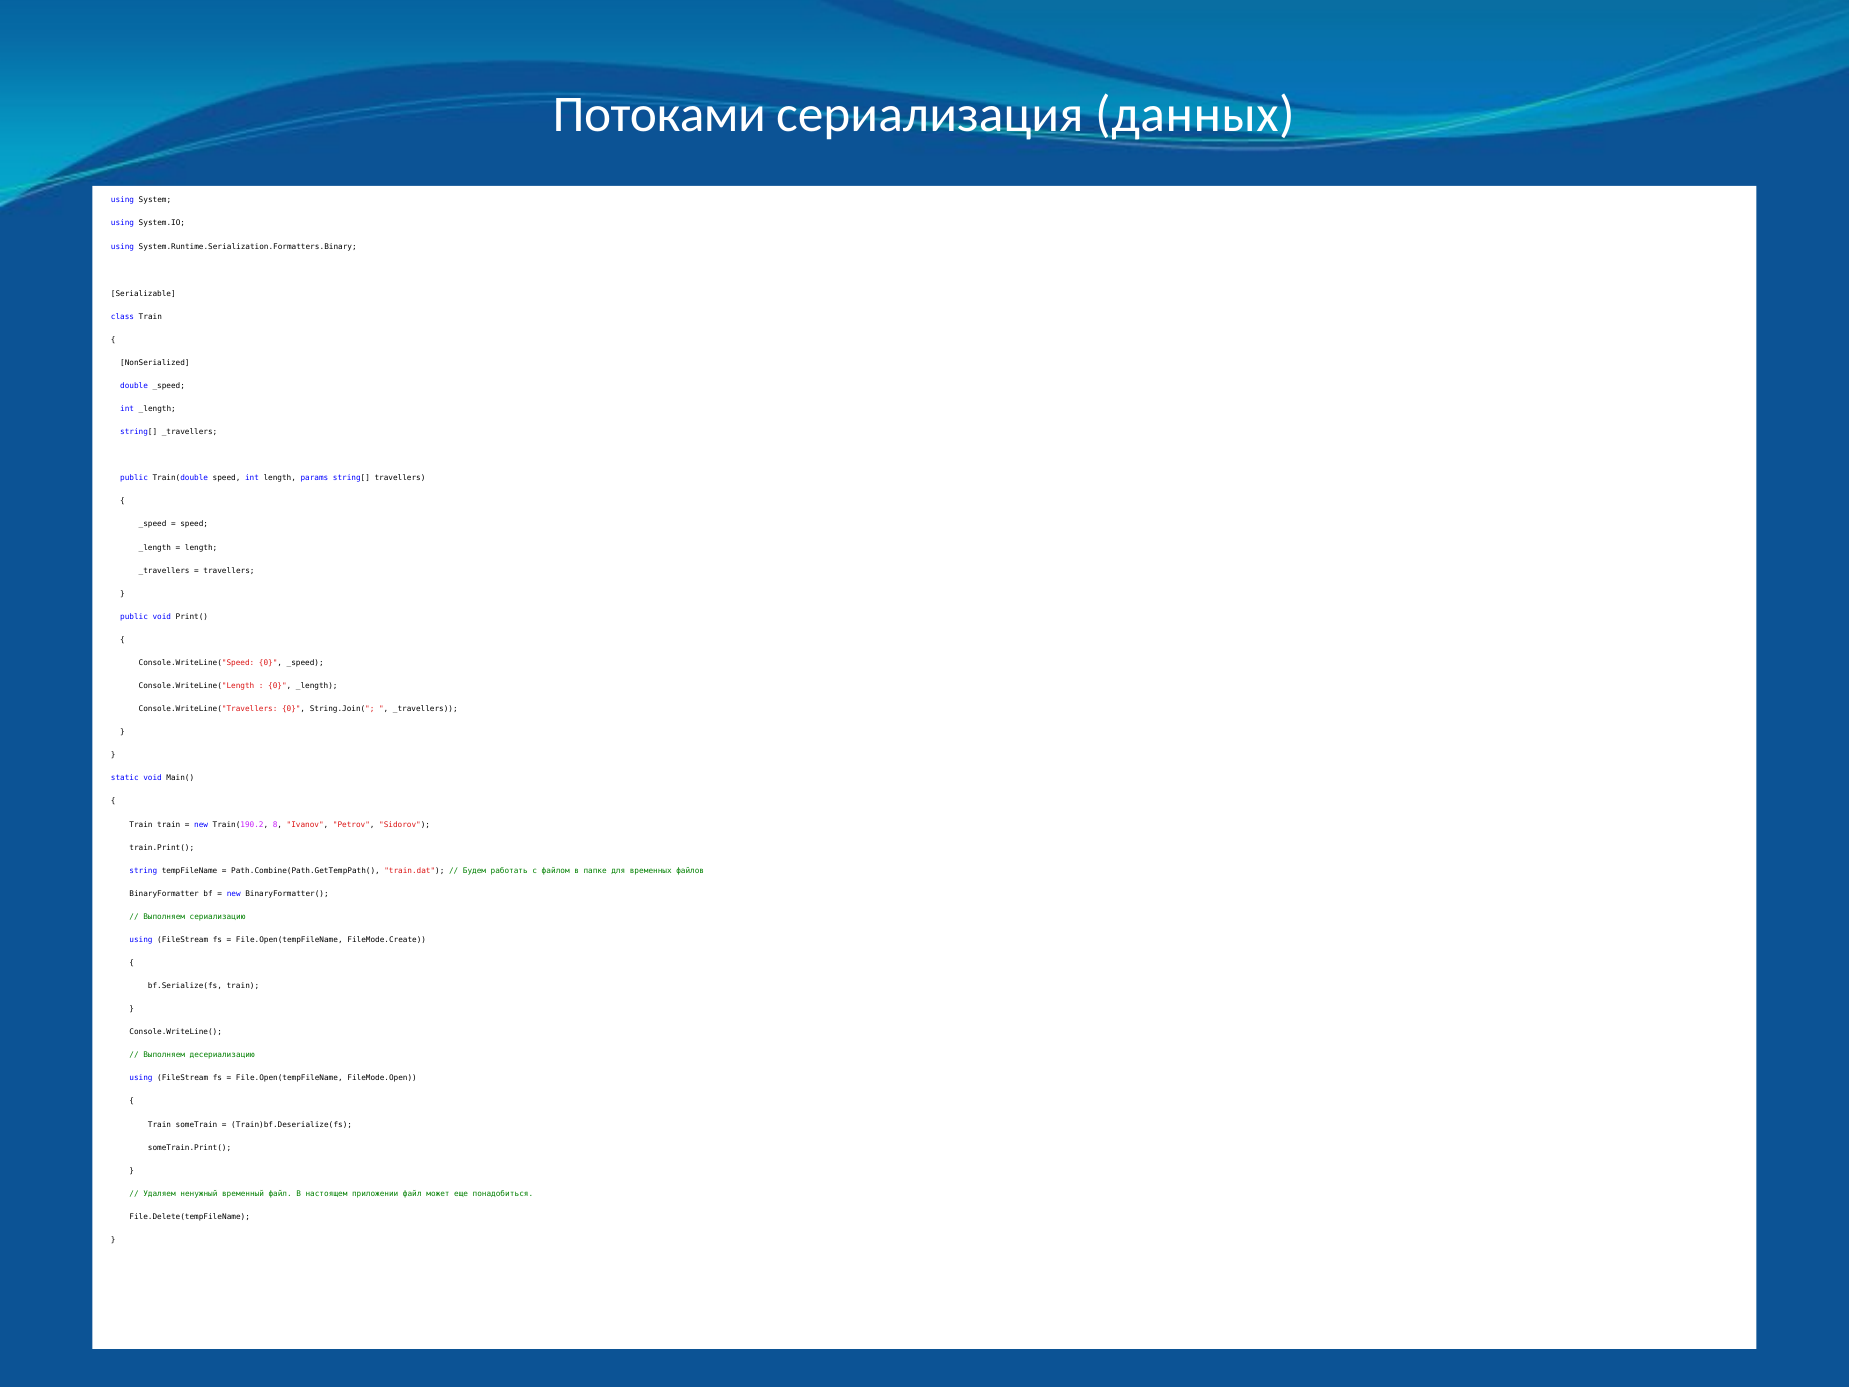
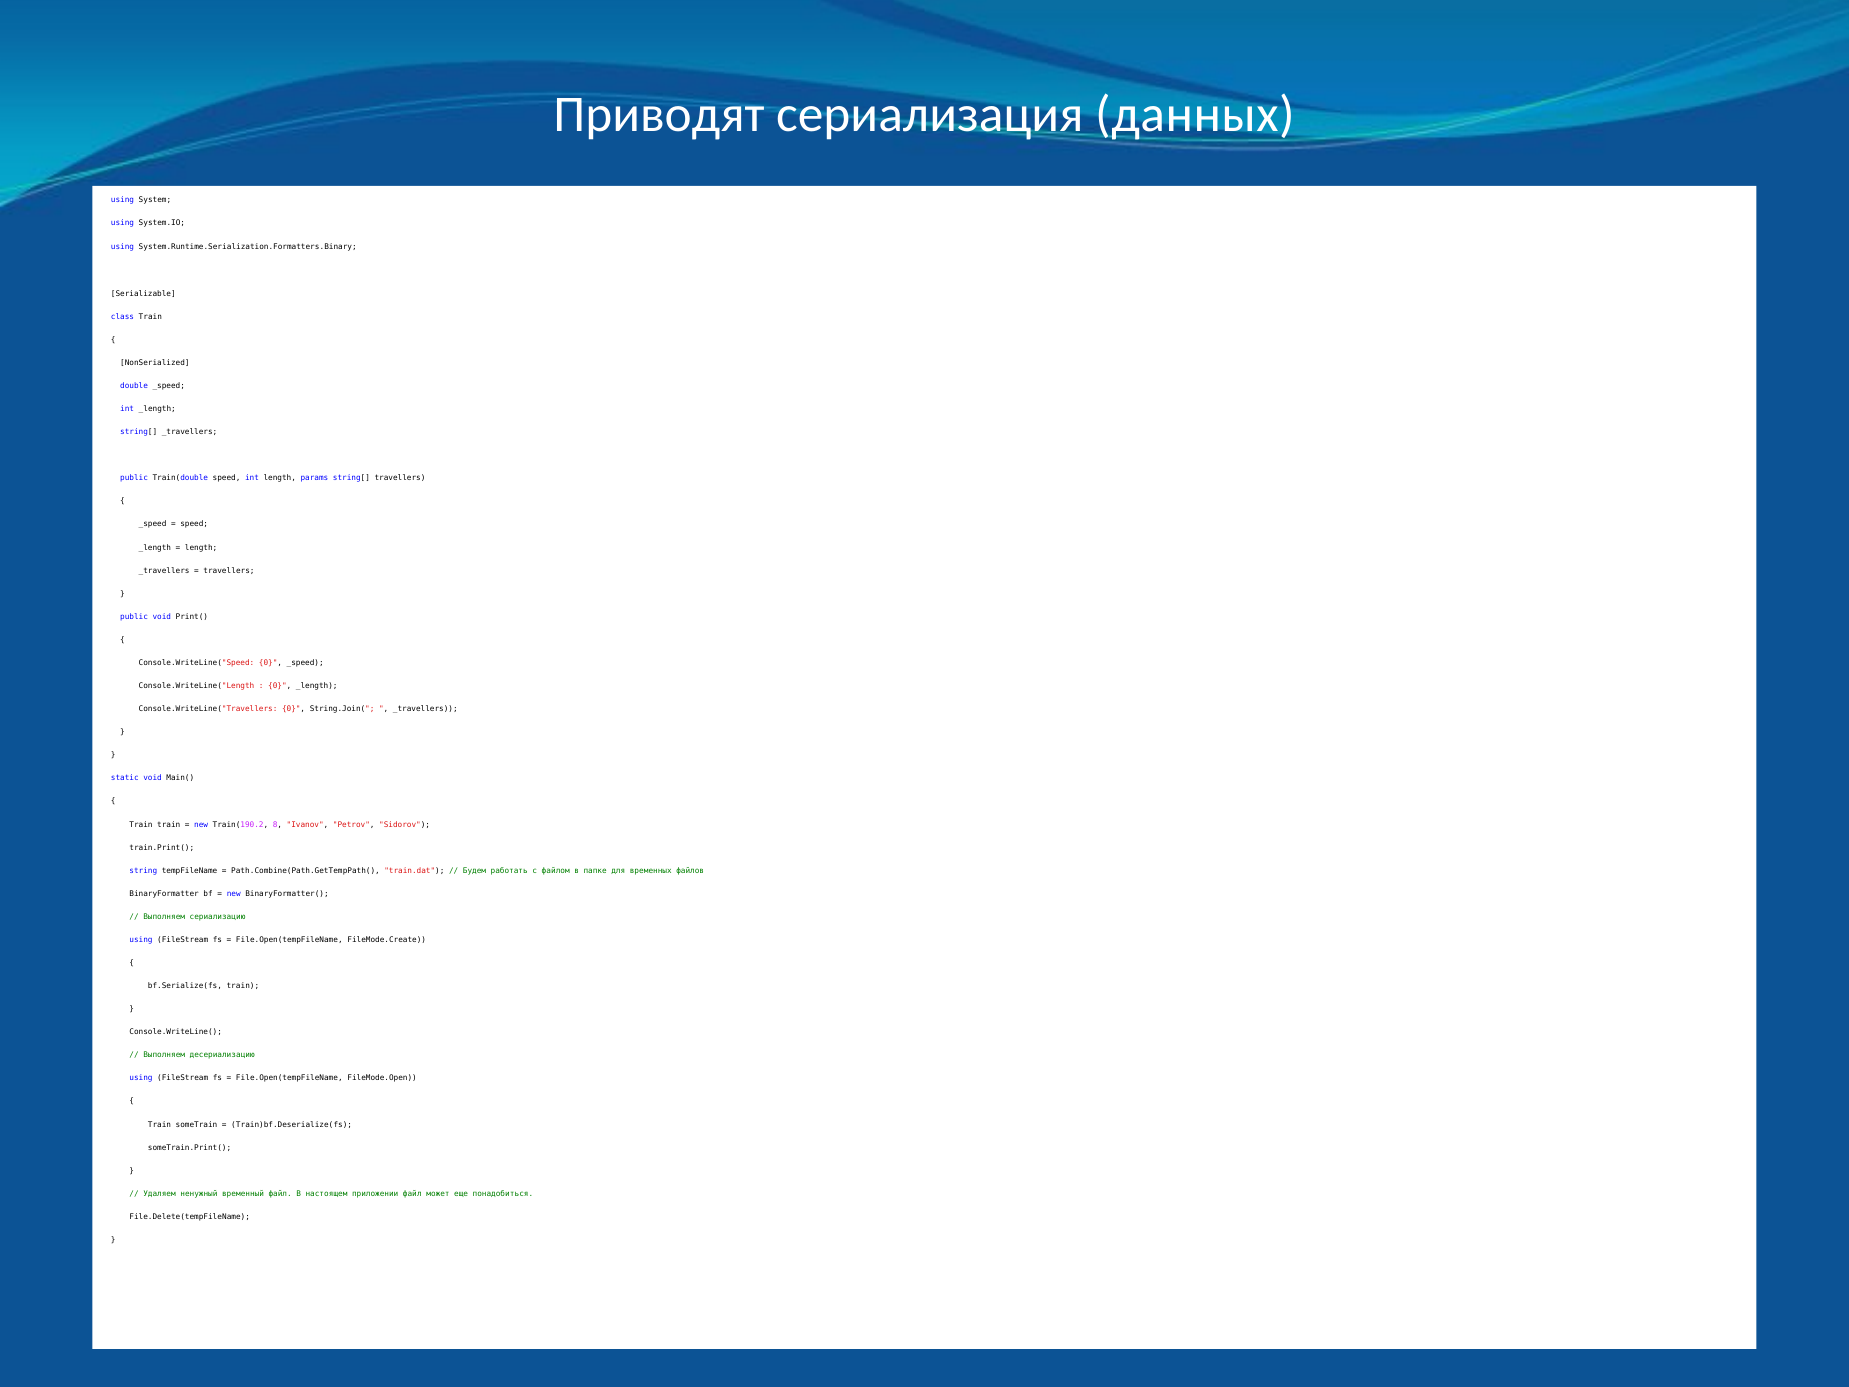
Потоками: Потоками -> Приводят
